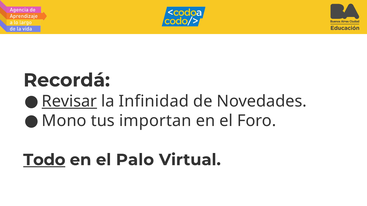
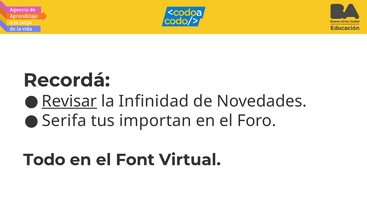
Mono: Mono -> Serifa
Todo underline: present -> none
Palo: Palo -> Font
